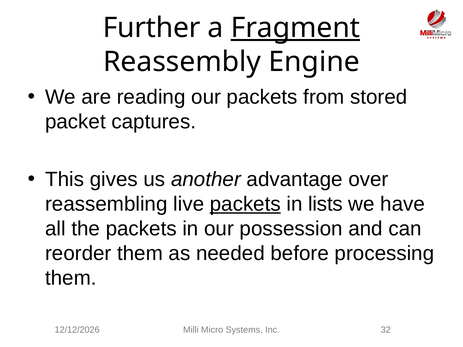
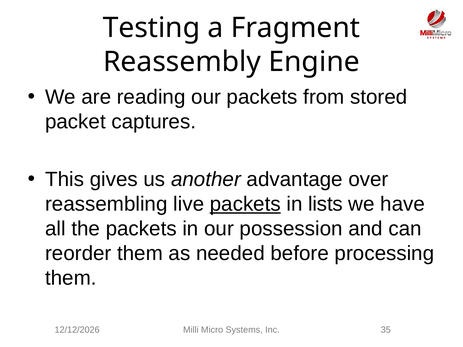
Further: Further -> Testing
Fragment underline: present -> none
32: 32 -> 35
